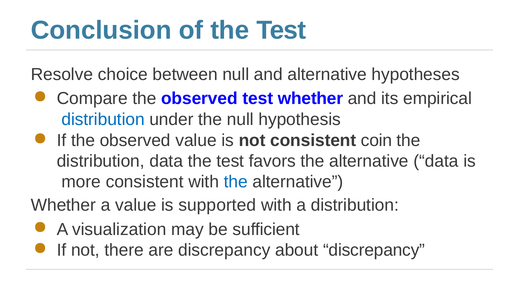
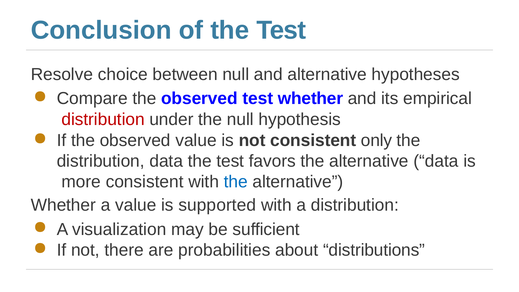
distribution at (103, 119) colour: blue -> red
coin: coin -> only
are discrepancy: discrepancy -> probabilities
about discrepancy: discrepancy -> distributions
